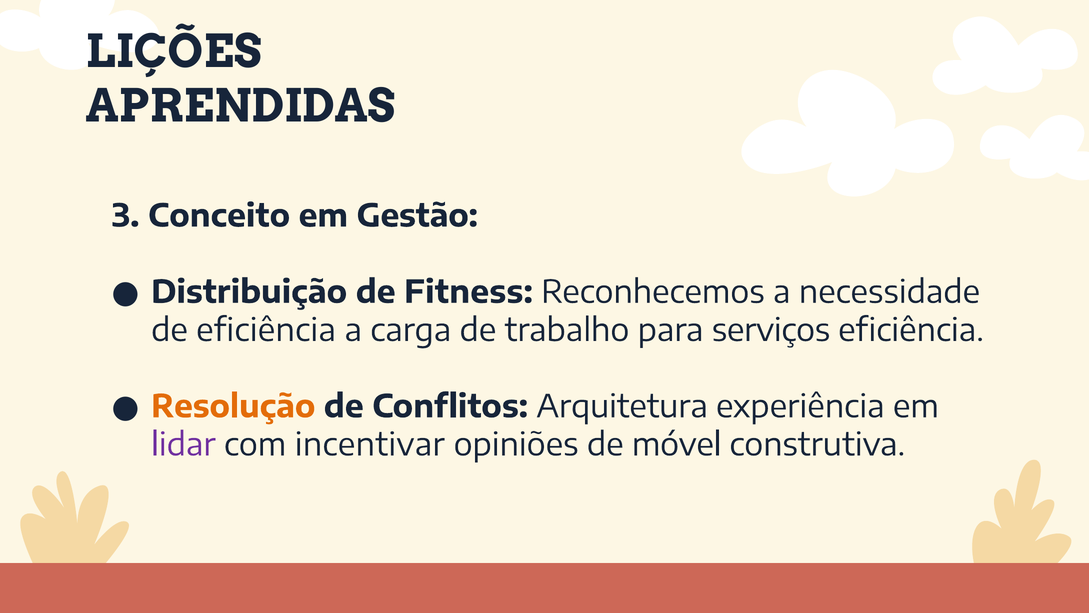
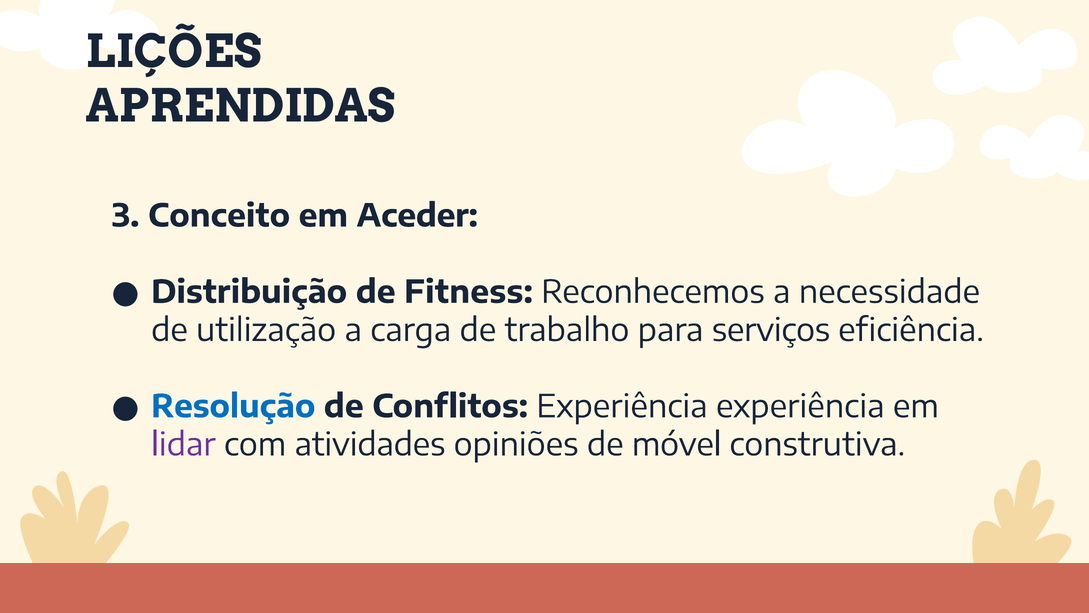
Gestão: Gestão -> Aceder
de eficiência: eficiência -> utilização
Resolução colour: orange -> blue
Conflitos Arquitetura: Arquitetura -> Experiência
incentivar: incentivar -> atividades
